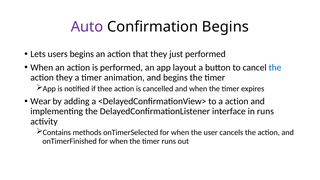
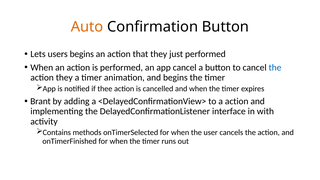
Auto colour: purple -> orange
Confirmation Begins: Begins -> Button
app layout: layout -> cancel
Wear: Wear -> Brant
in runs: runs -> with
